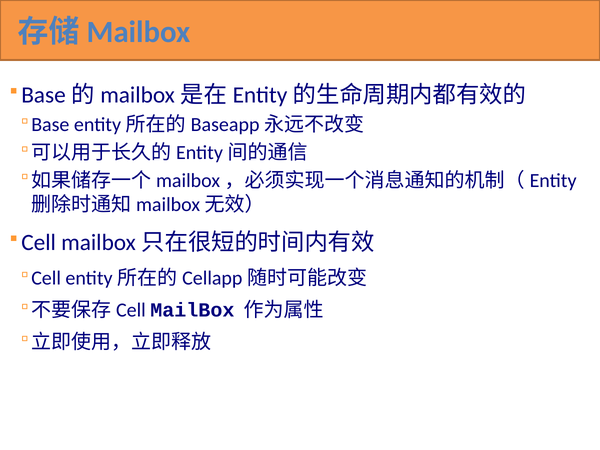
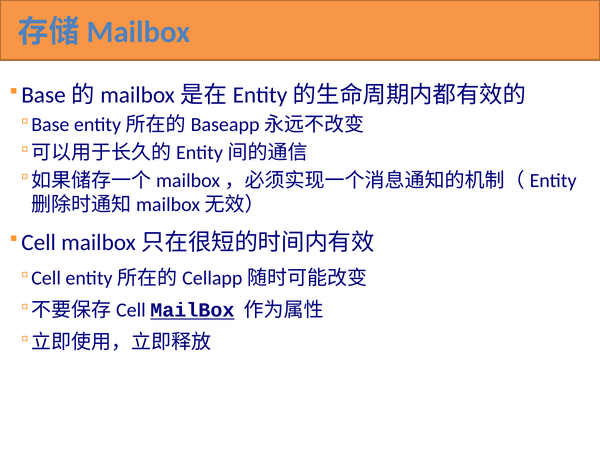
MailBox underline: none -> present
